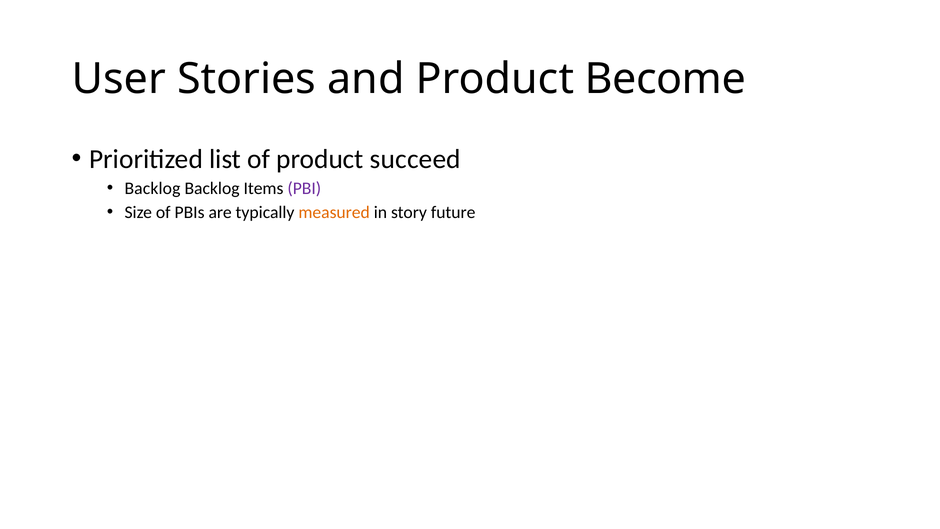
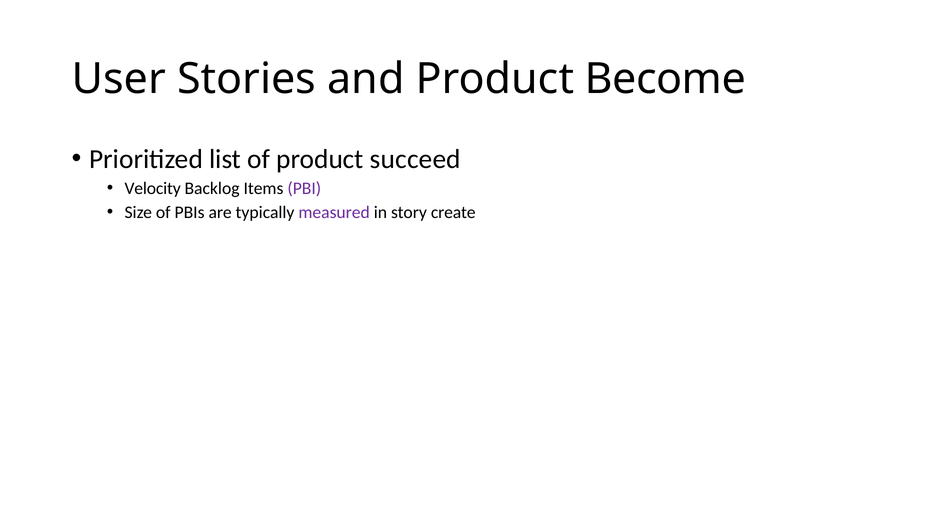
Backlog at (152, 188): Backlog -> Velocity
measured colour: orange -> purple
future: future -> create
